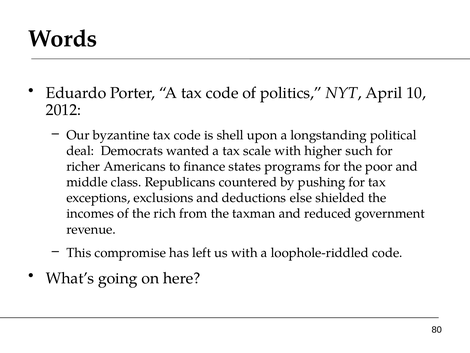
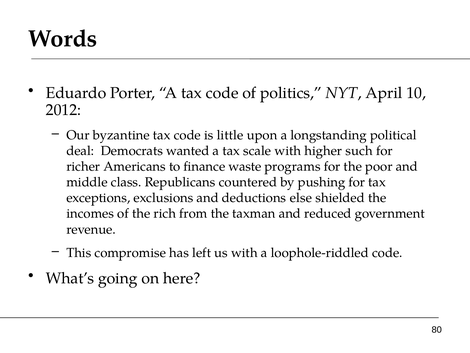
shell: shell -> little
states: states -> waste
